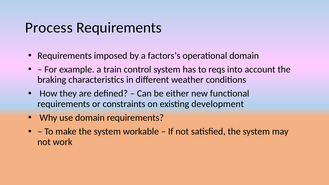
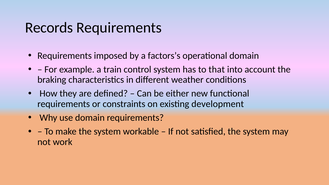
Process: Process -> Records
reqs: reqs -> that
